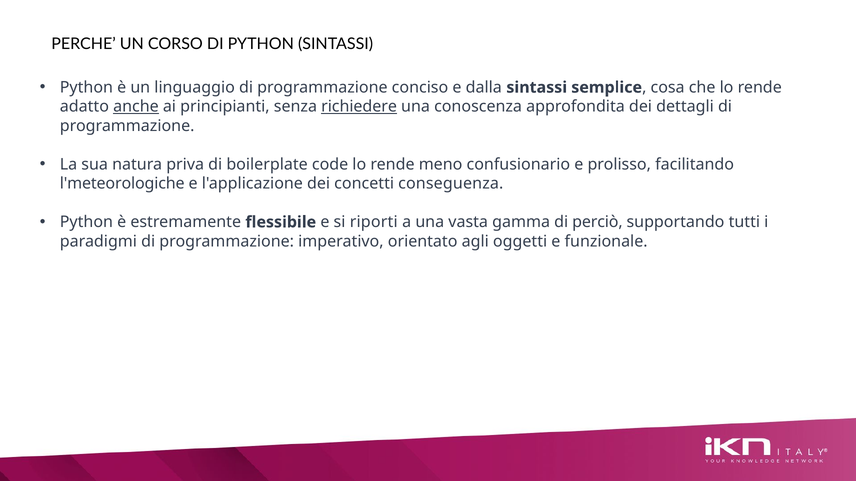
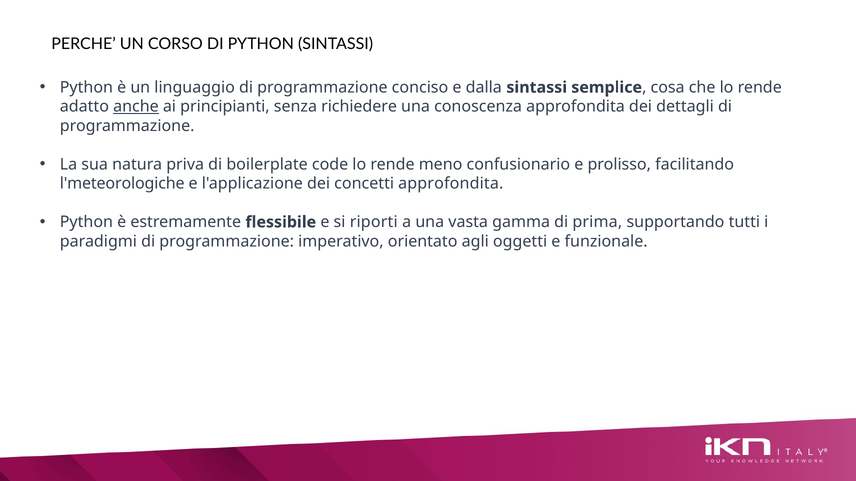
richiedere underline: present -> none
concetti conseguenza: conseguenza -> approfondita
perciò: perciò -> prima
